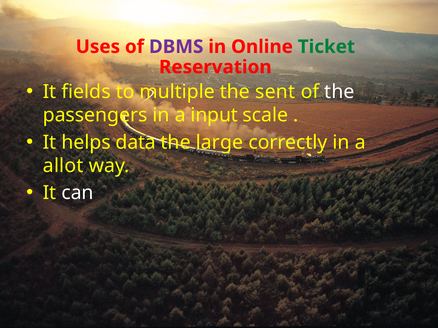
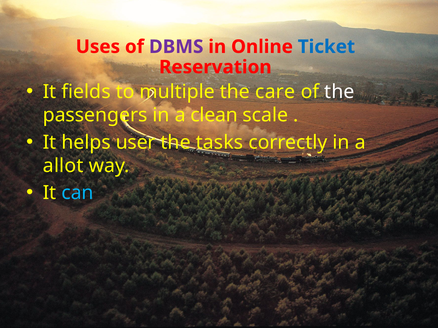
Ticket colour: green -> blue
sent: sent -> care
input: input -> clean
data: data -> user
large: large -> tasks
can colour: white -> light blue
